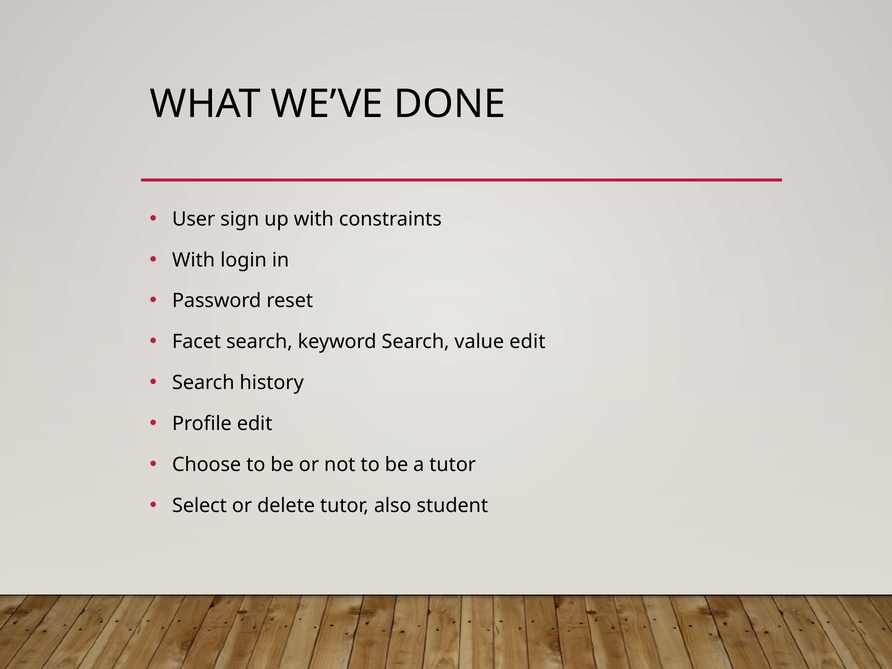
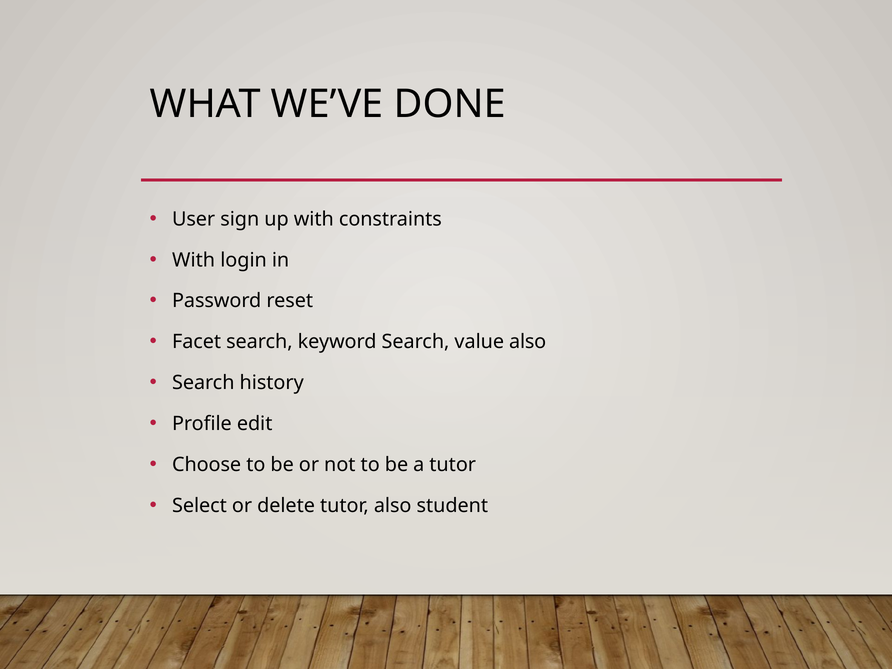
value edit: edit -> also
